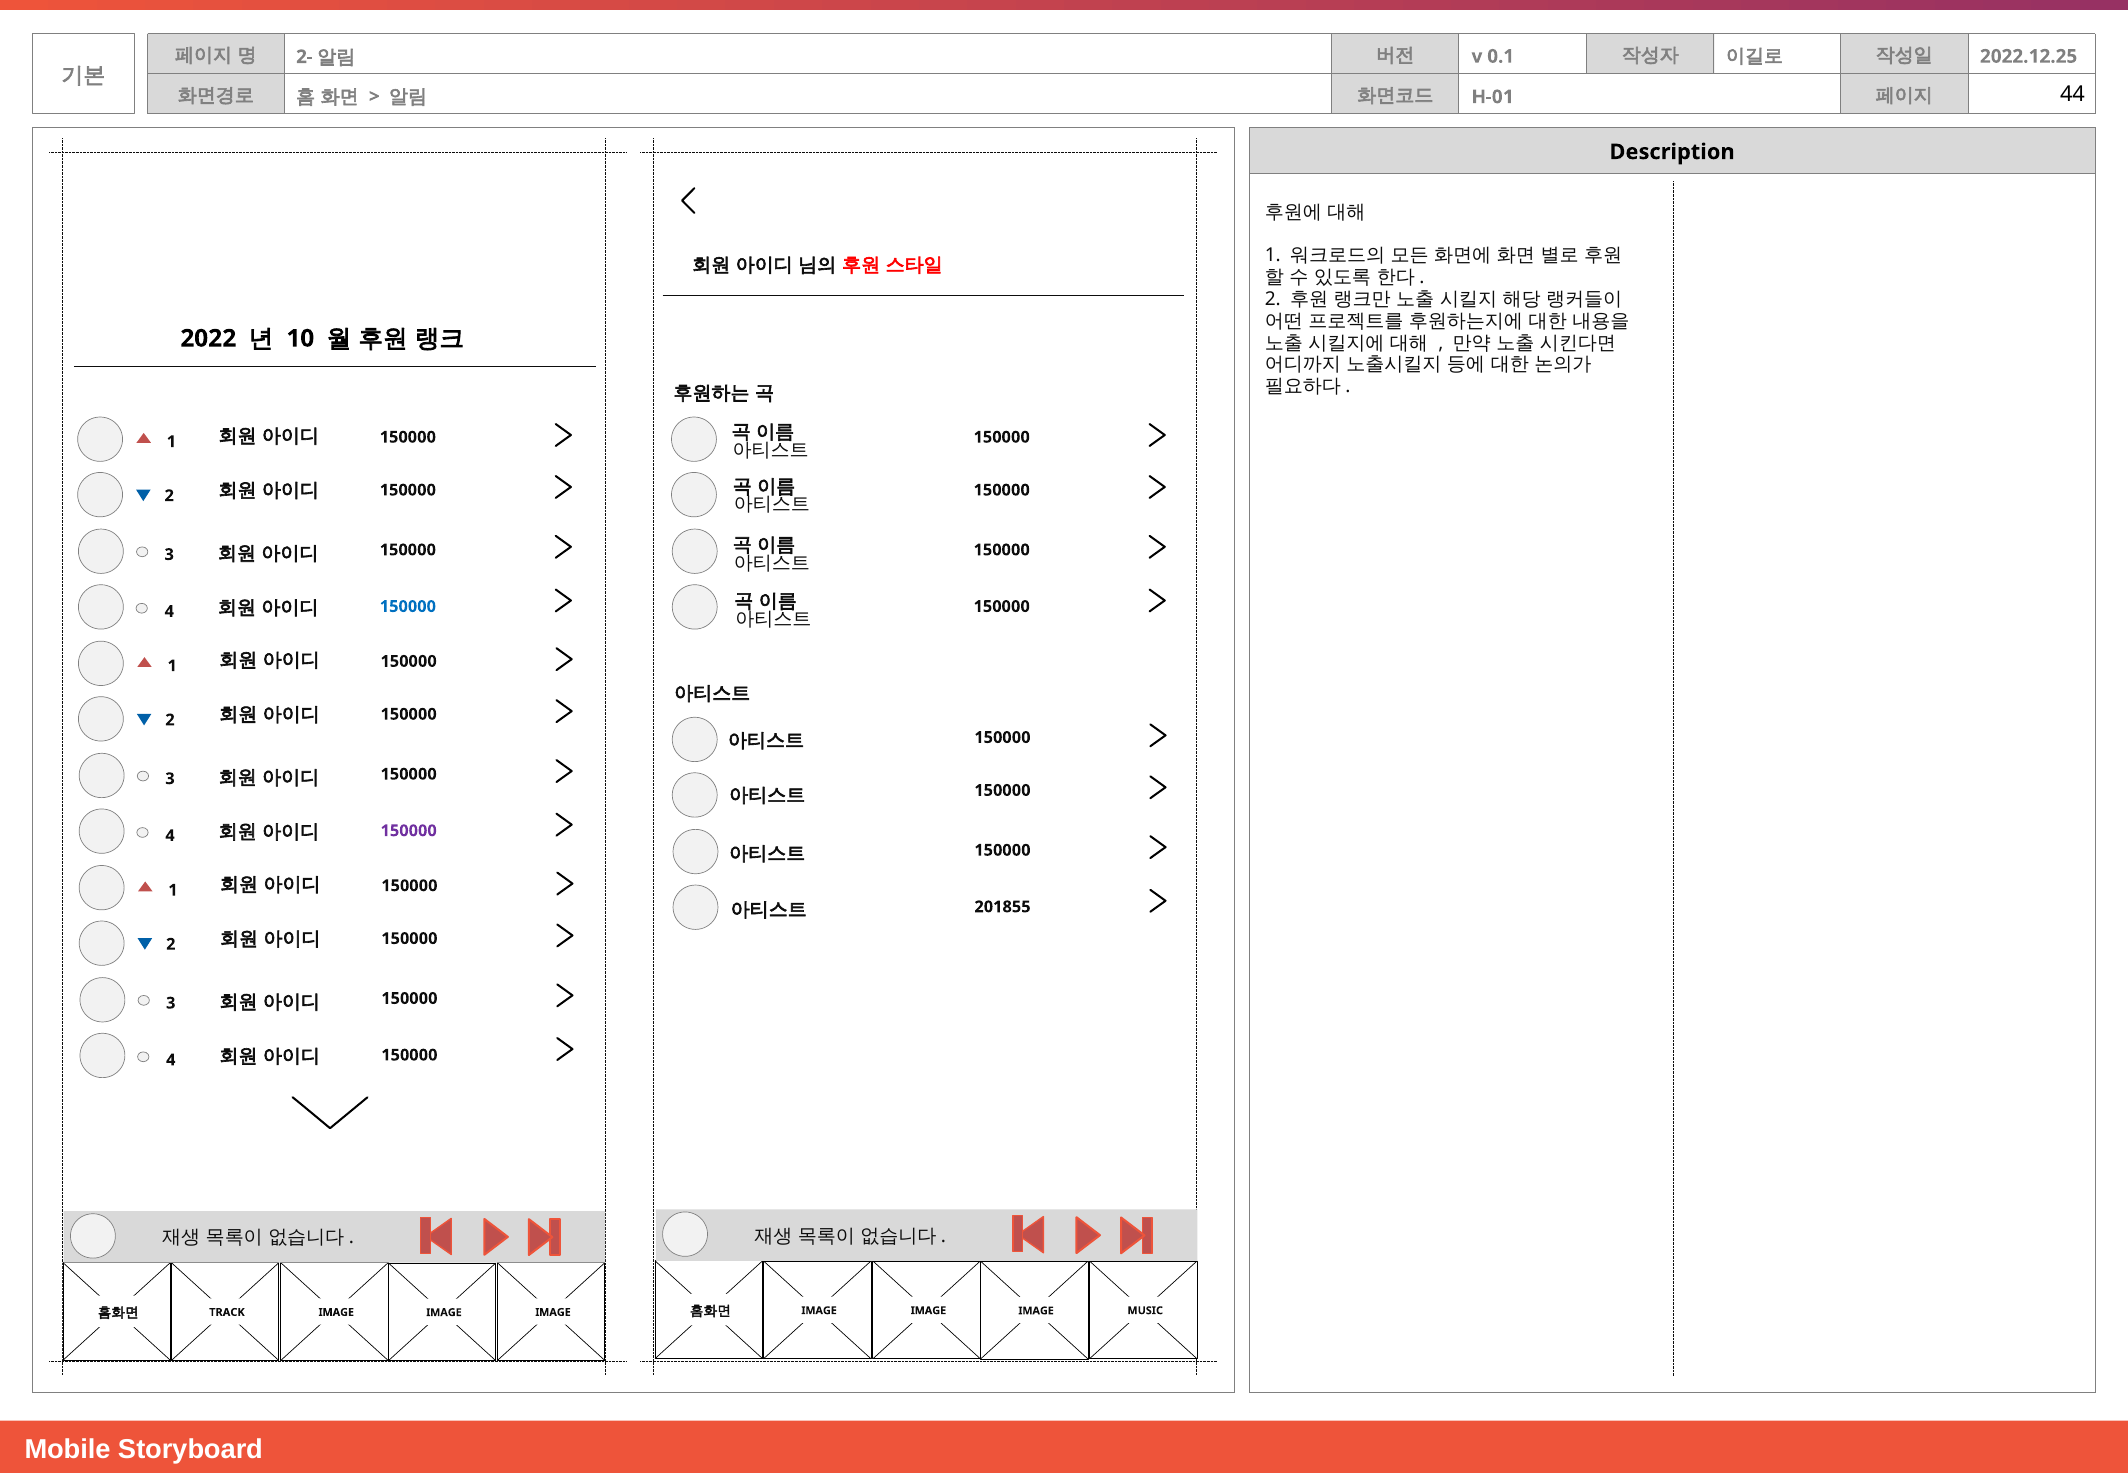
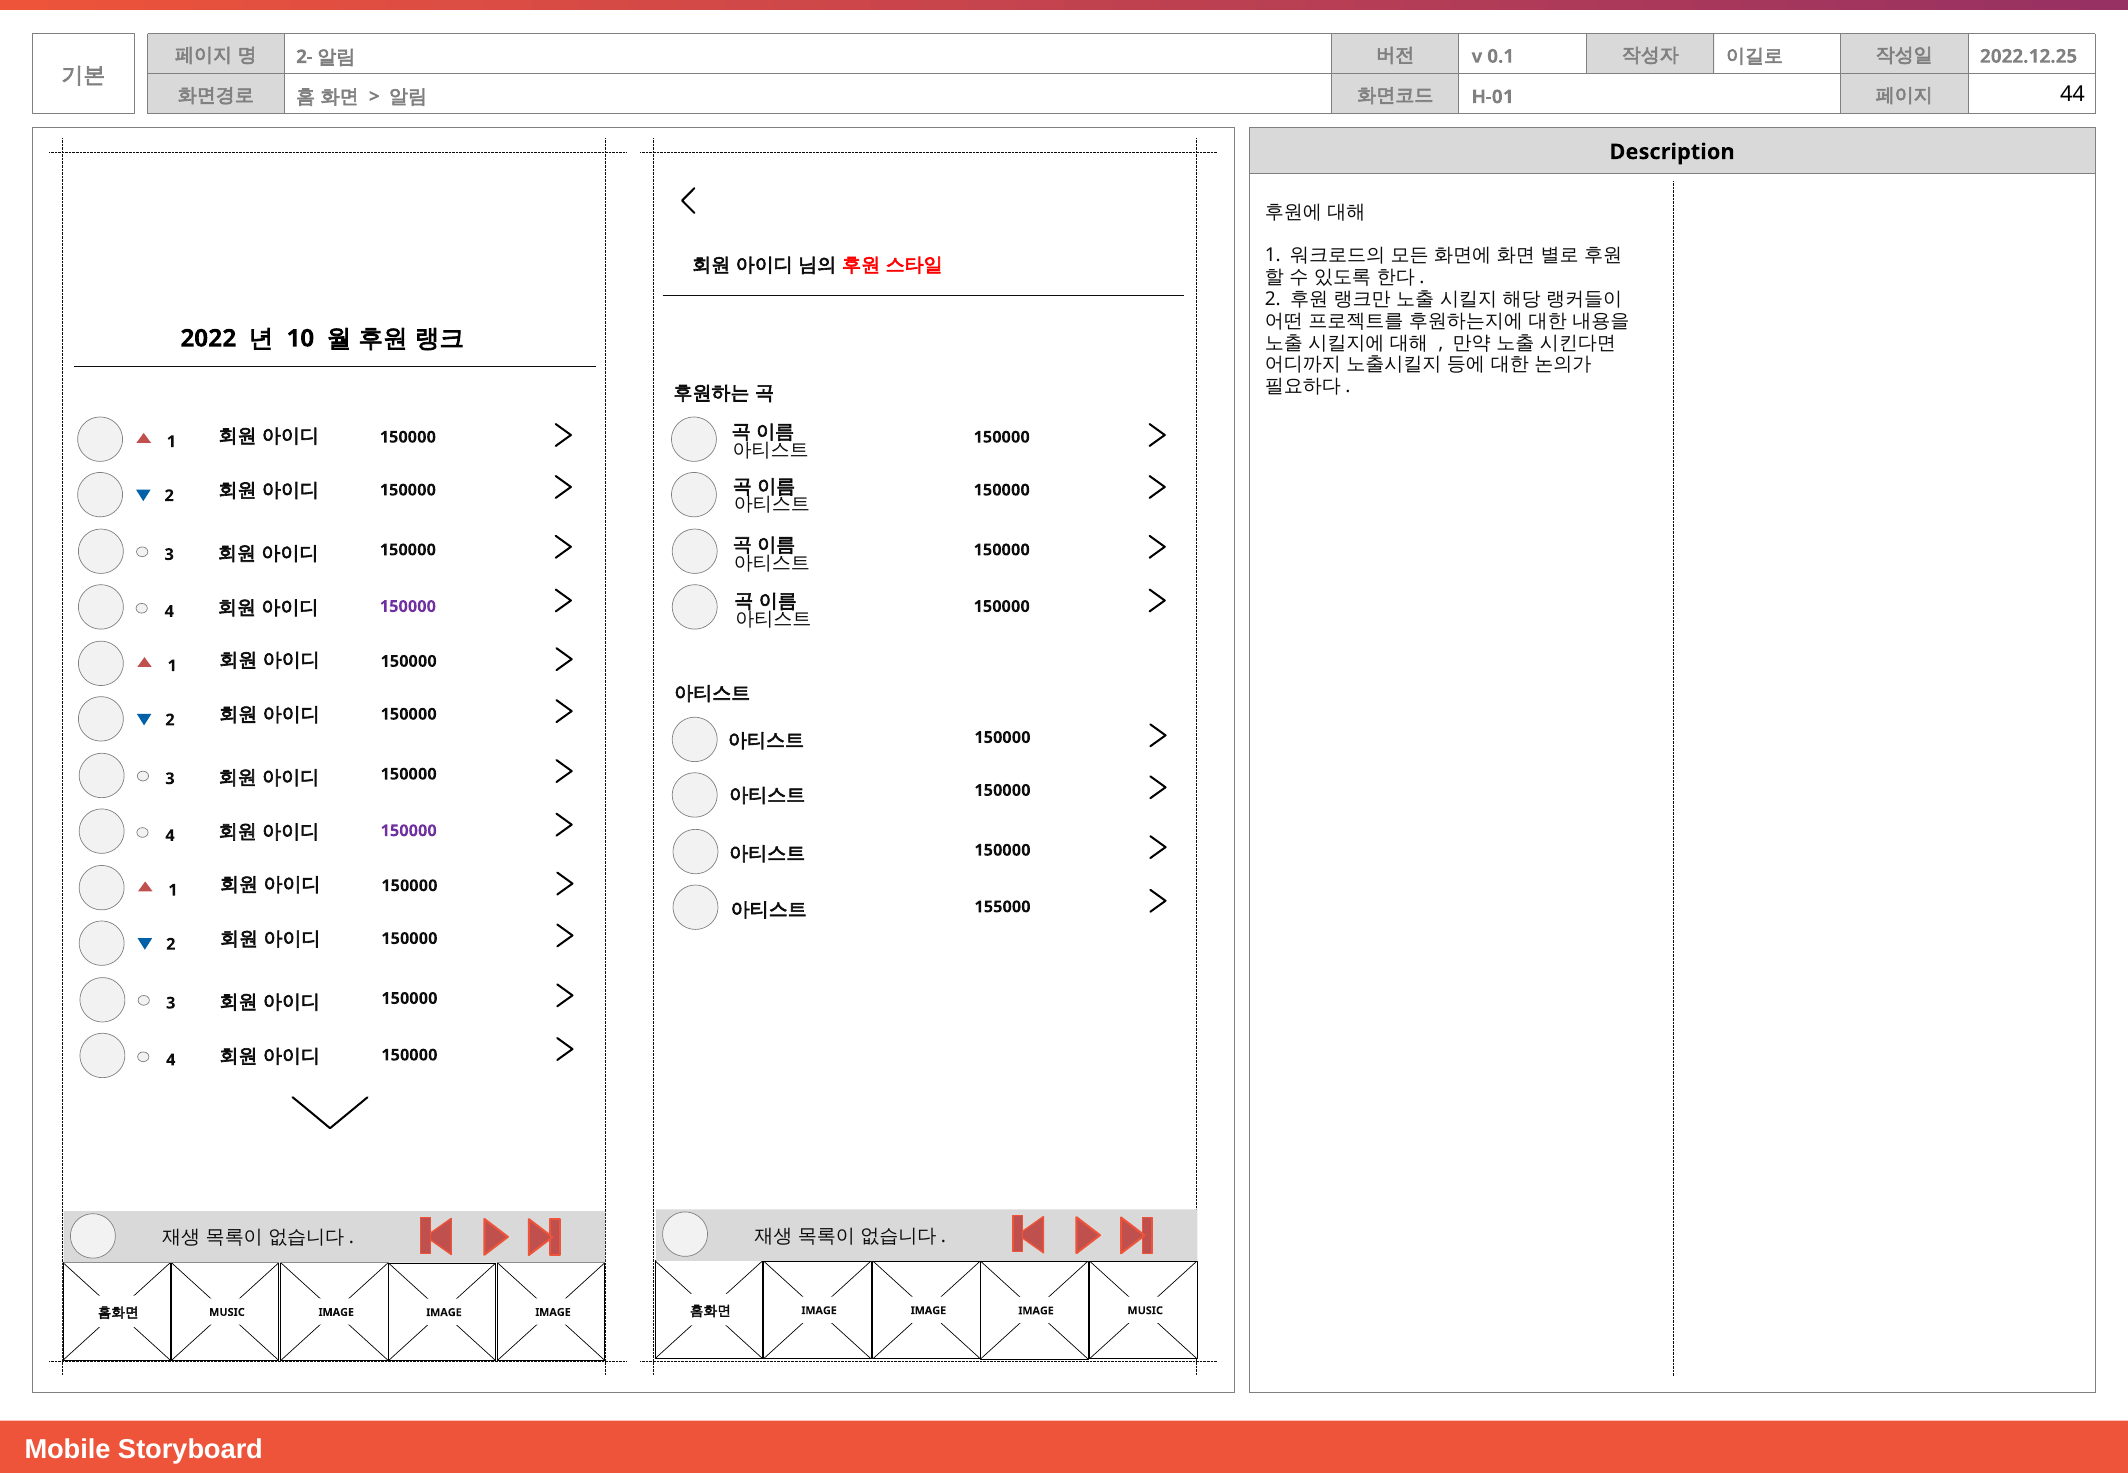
150000 at (408, 607) colour: blue -> purple
201855: 201855 -> 155000
TRACK at (227, 1312): TRACK -> MUSIC
